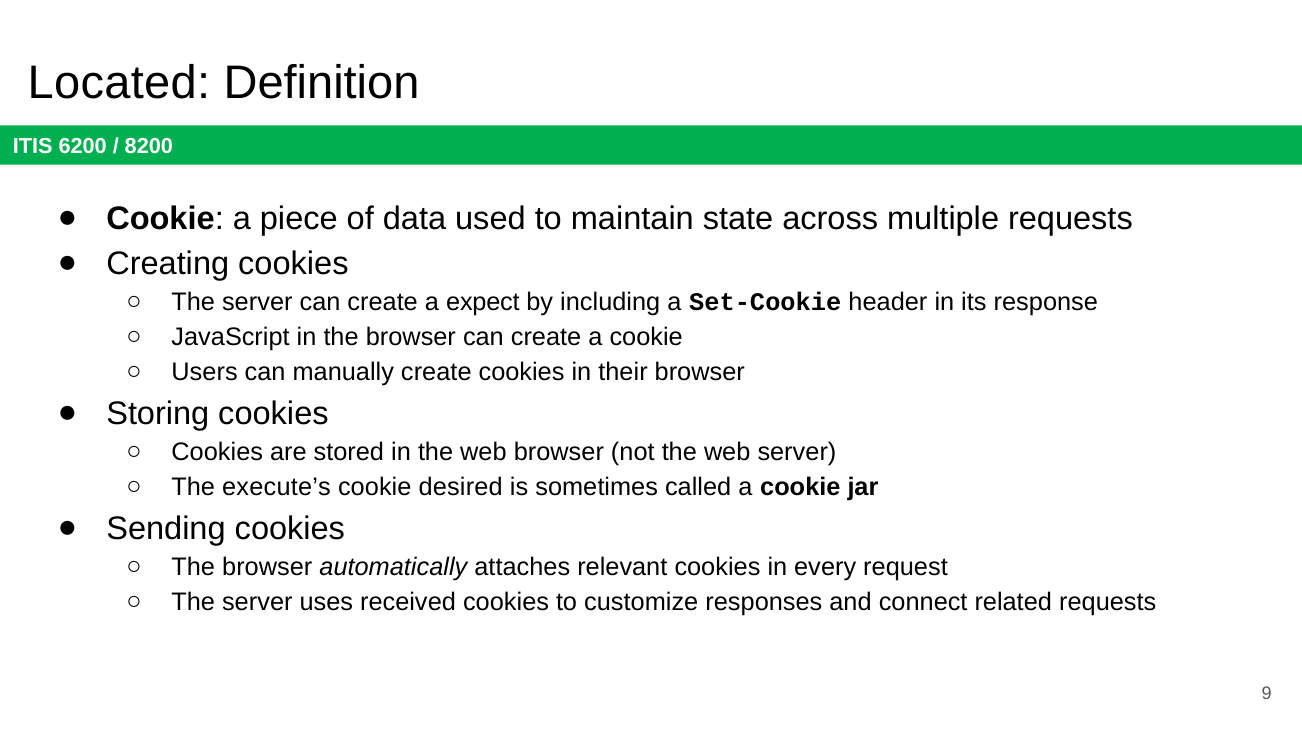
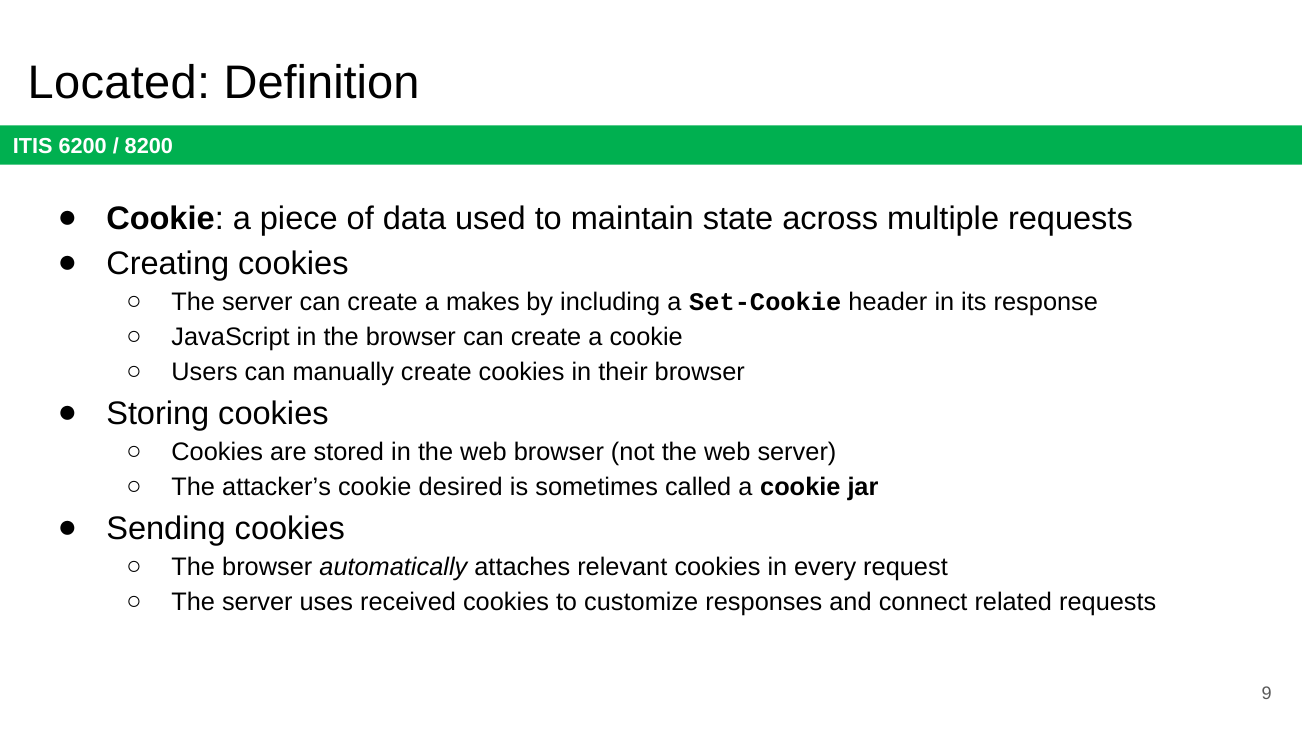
expect: expect -> makes
execute’s: execute’s -> attacker’s
